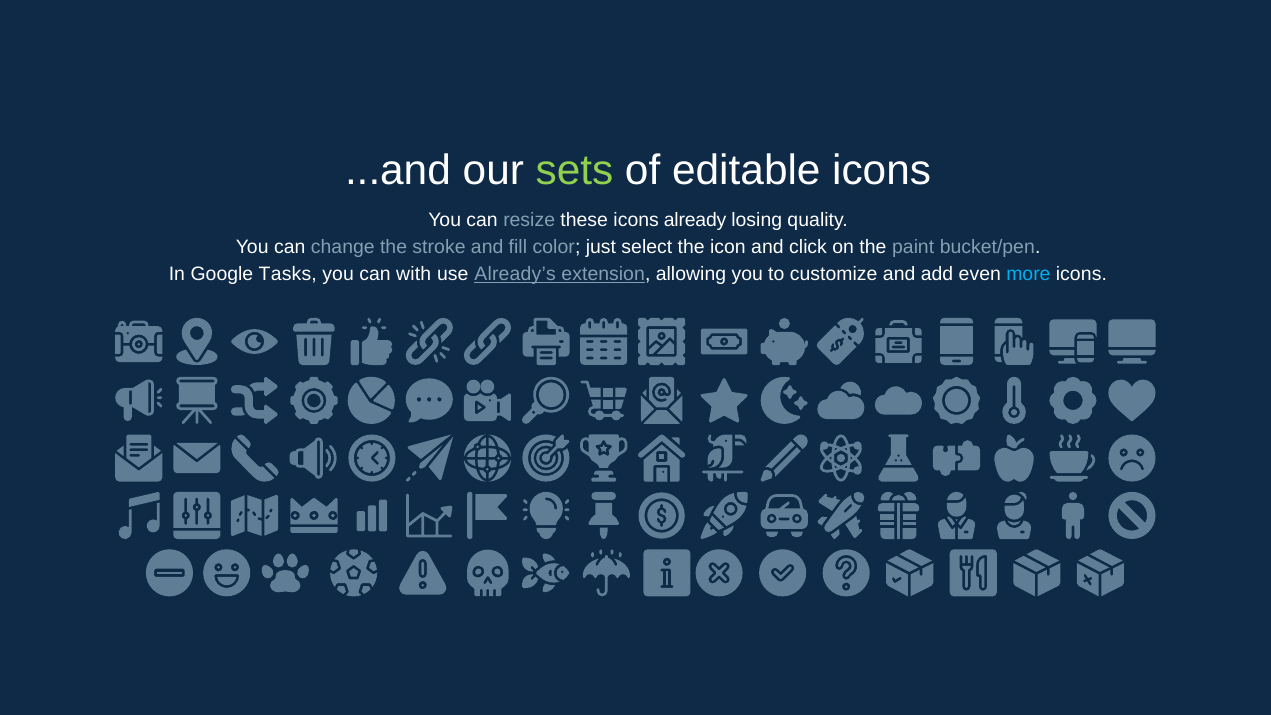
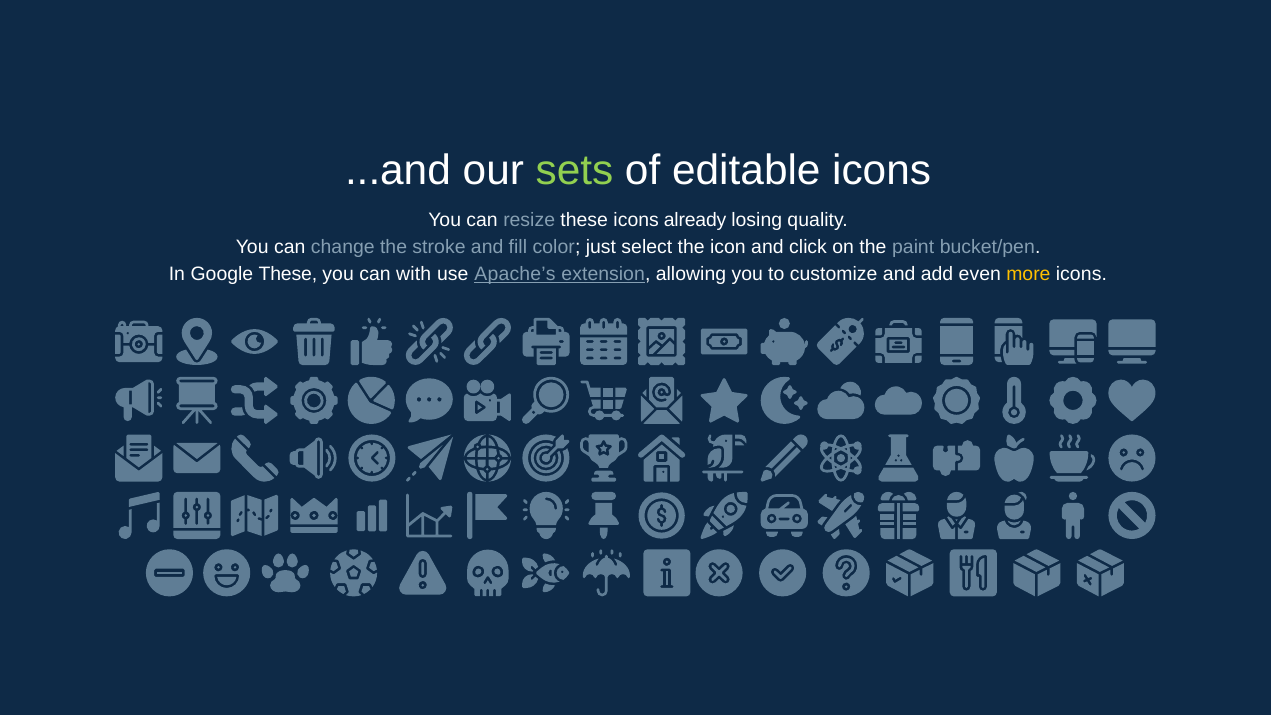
Google Tasks: Tasks -> These
Already’s: Already’s -> Apache’s
more colour: light blue -> yellow
